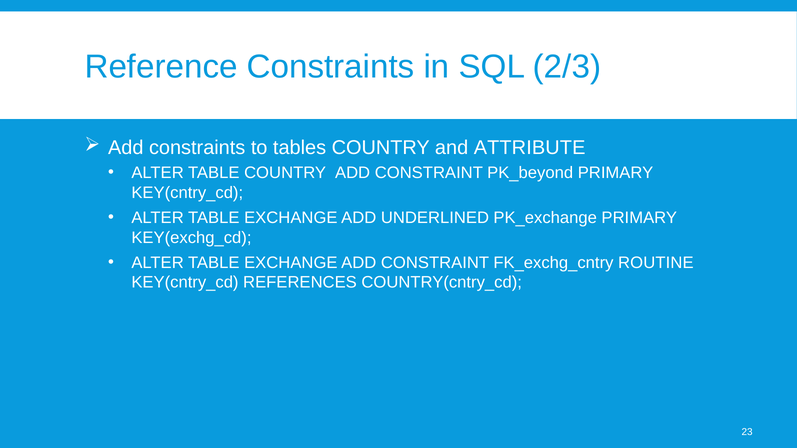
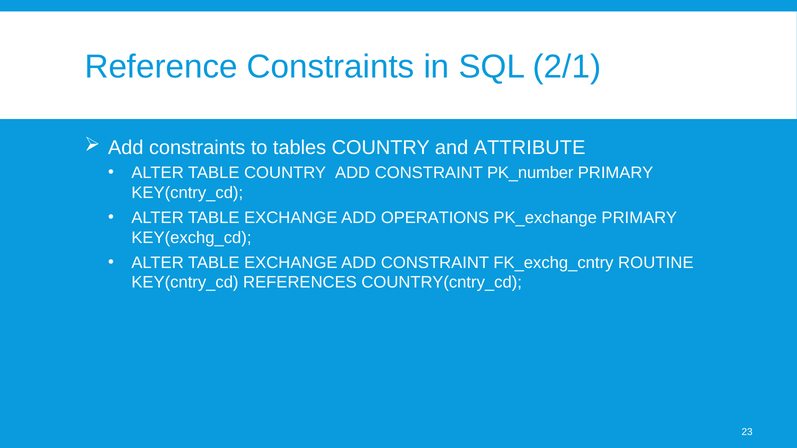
2/3: 2/3 -> 2/1
PK_beyond: PK_beyond -> PK_number
UNDERLINED: UNDERLINED -> OPERATIONS
